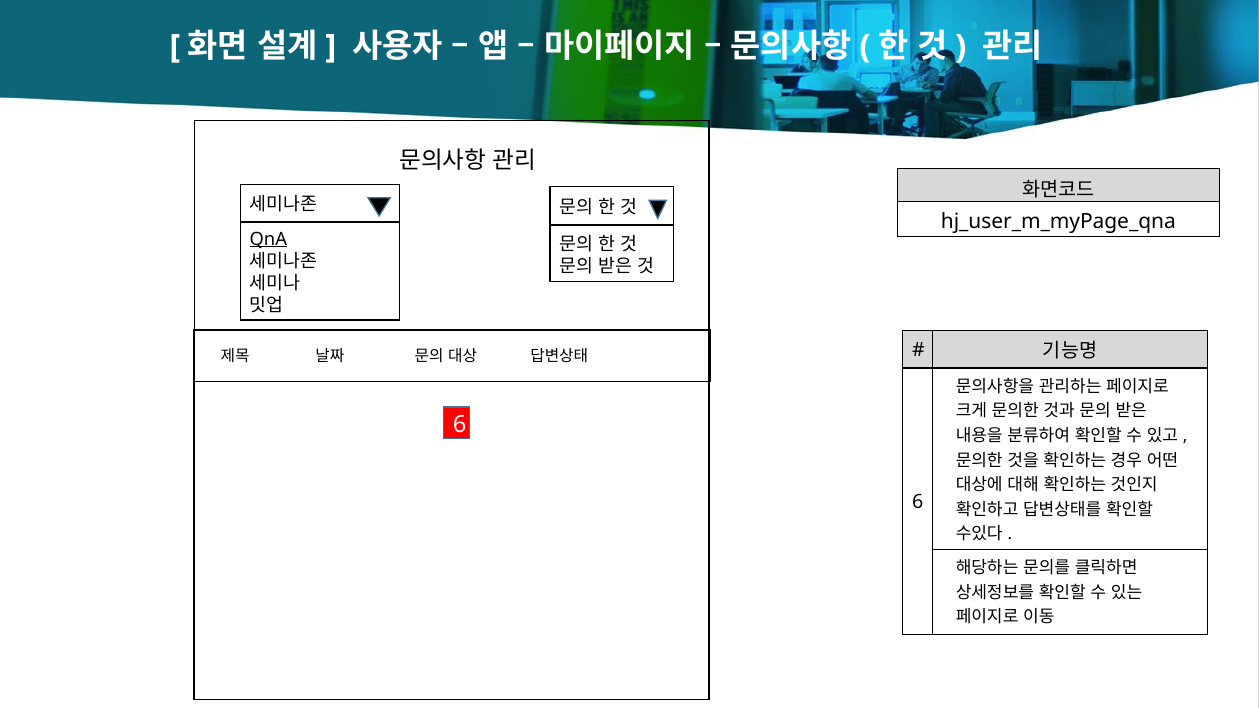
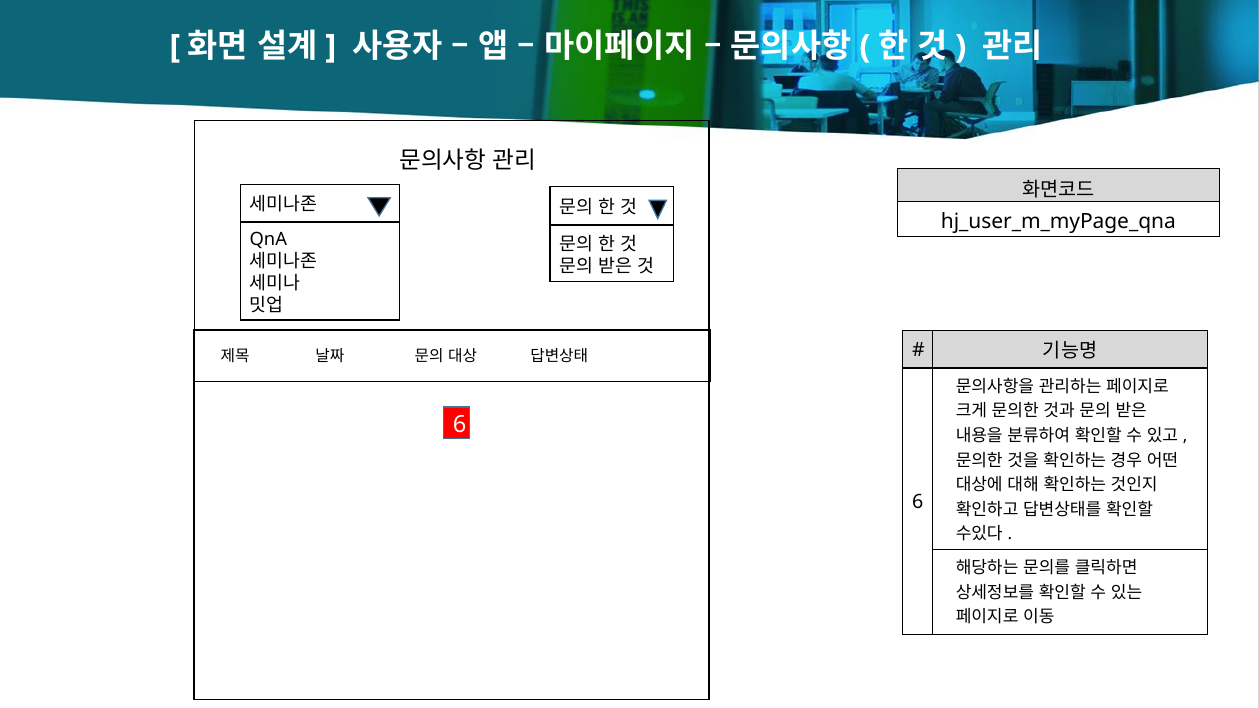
QnA underline: present -> none
